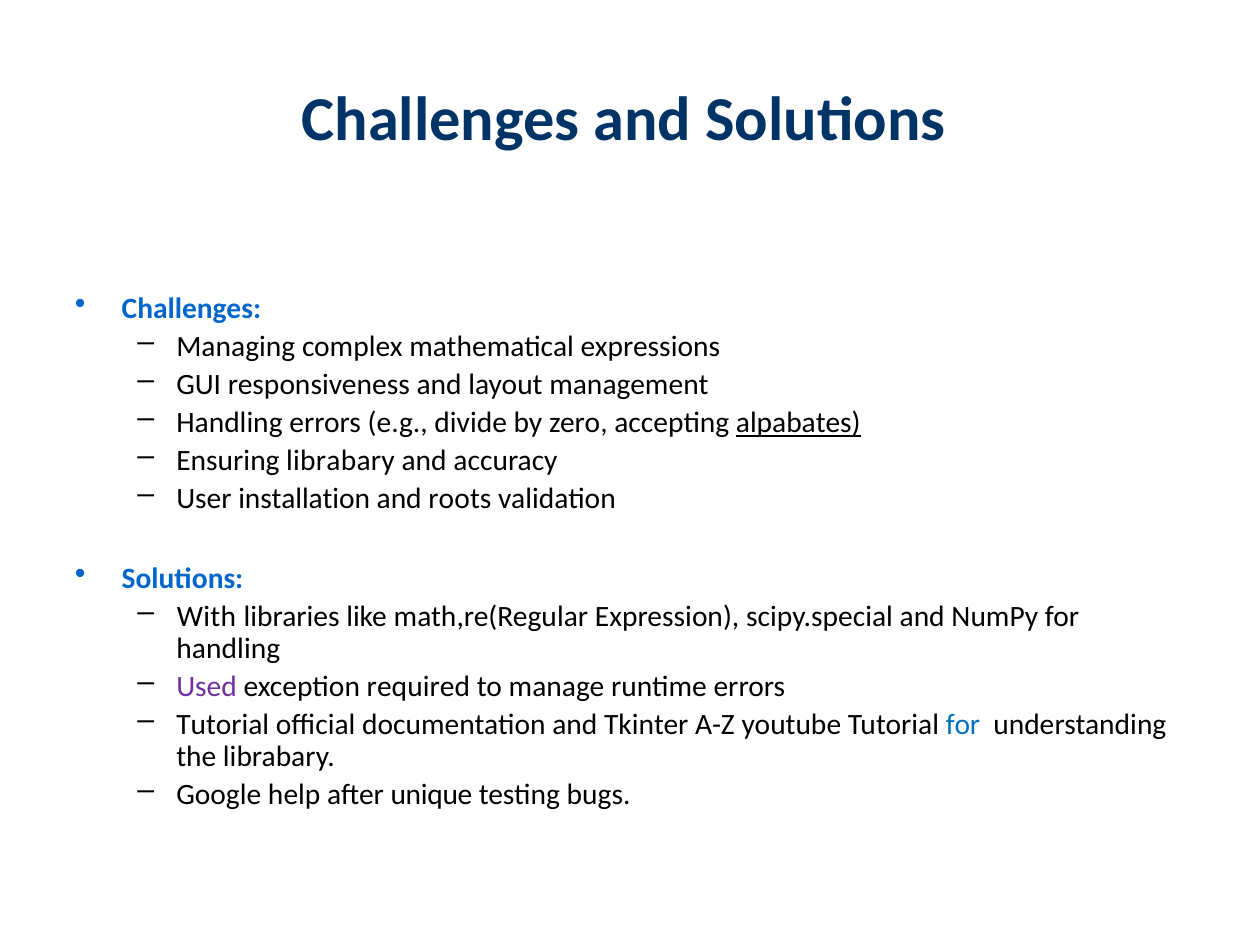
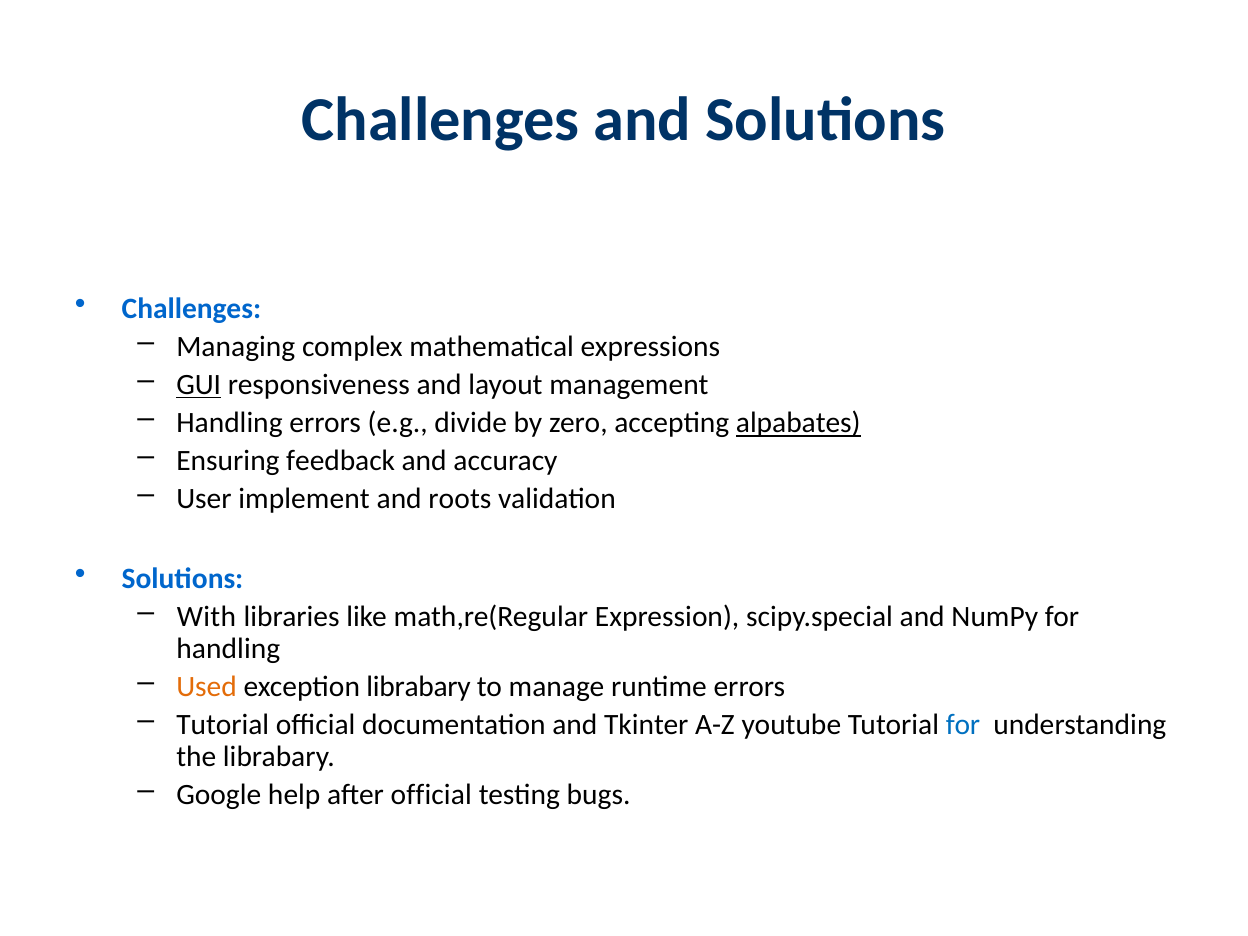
GUI underline: none -> present
Ensuring librabary: librabary -> feedback
installation: installation -> implement
Used colour: purple -> orange
exception required: required -> librabary
after unique: unique -> official
